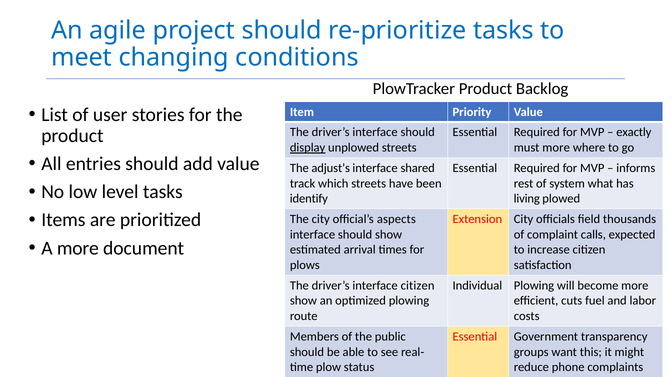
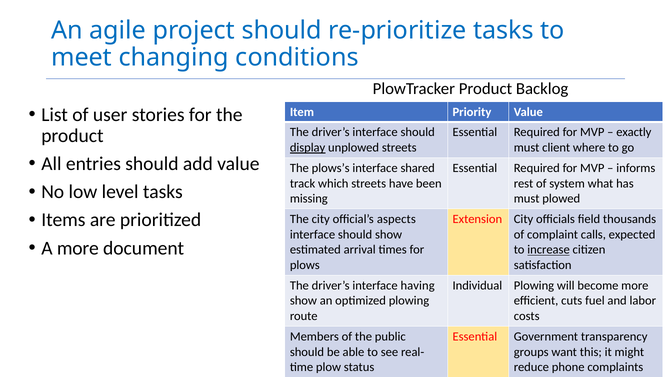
must more: more -> client
adjust’s: adjust’s -> plows’s
identify: identify -> missing
living at (527, 199): living -> must
increase underline: none -> present
interface citizen: citizen -> having
